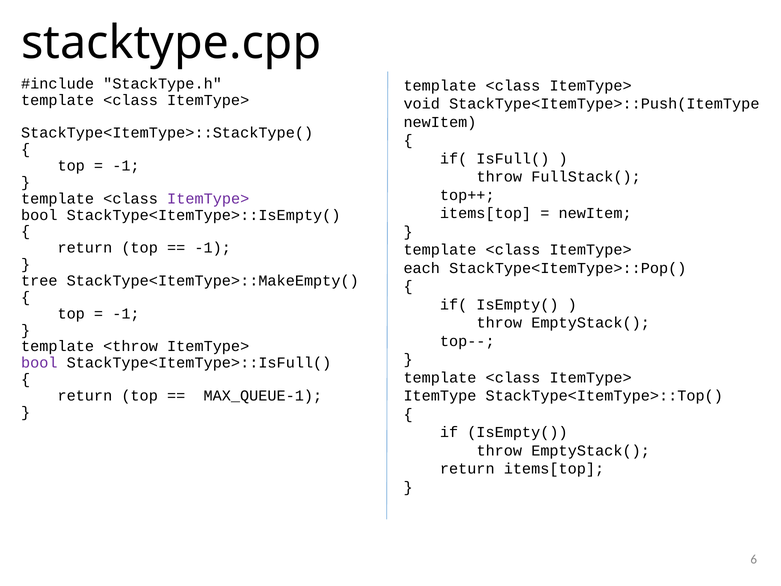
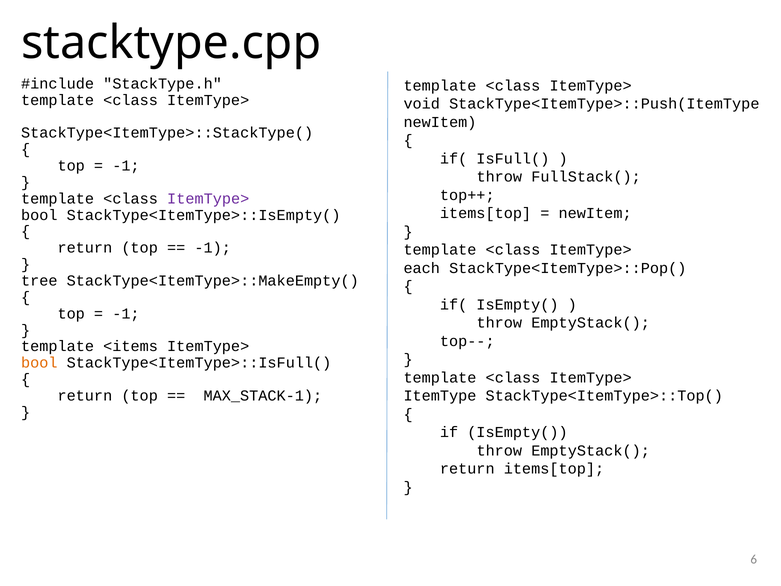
<throw: <throw -> <items
bool at (39, 363) colour: purple -> orange
MAX_QUEUE-1: MAX_QUEUE-1 -> MAX_STACK-1
